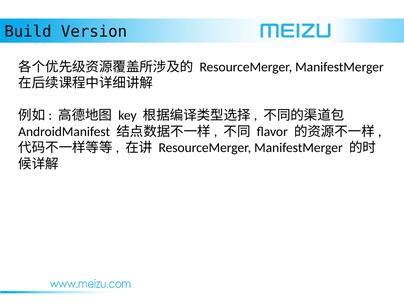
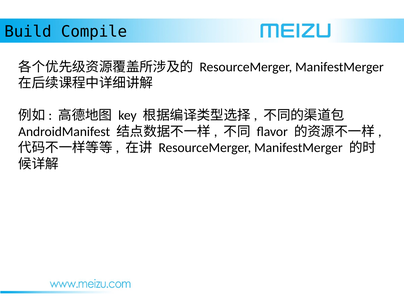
Version: Version -> Compile
